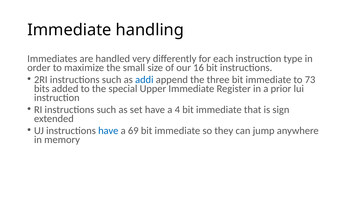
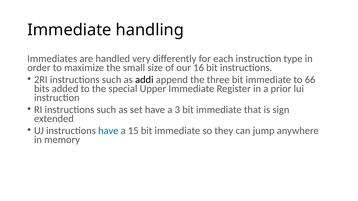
addi colour: blue -> black
73: 73 -> 66
4: 4 -> 3
69: 69 -> 15
